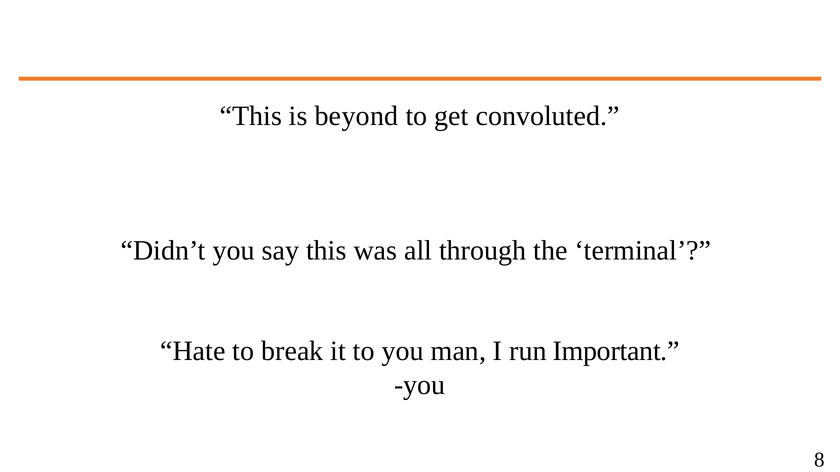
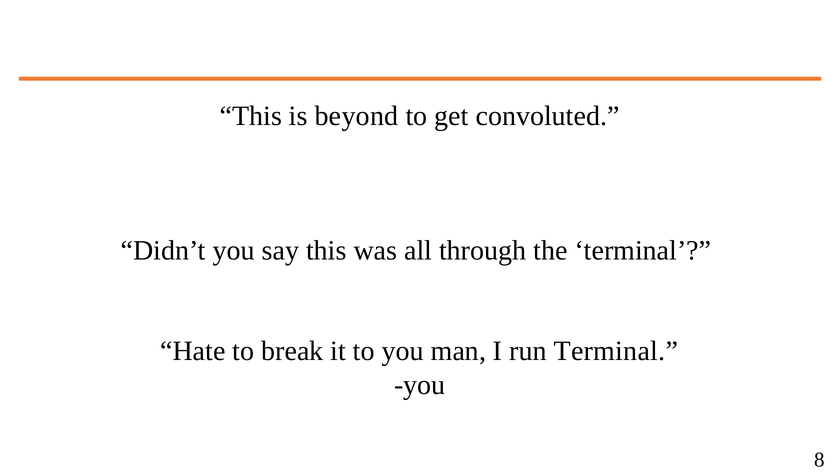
run Important: Important -> Terminal
